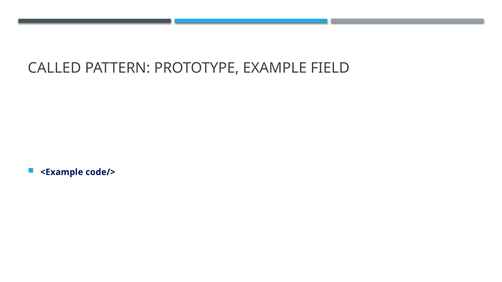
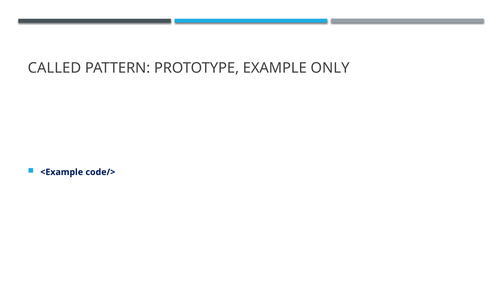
FIELD: FIELD -> ONLY
